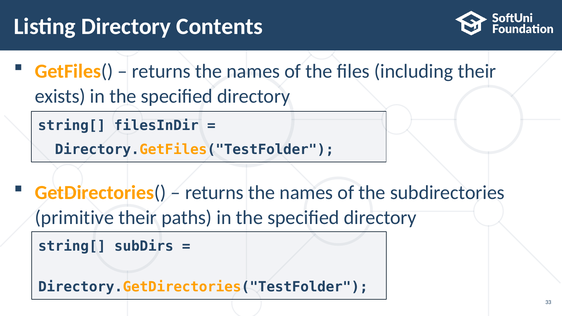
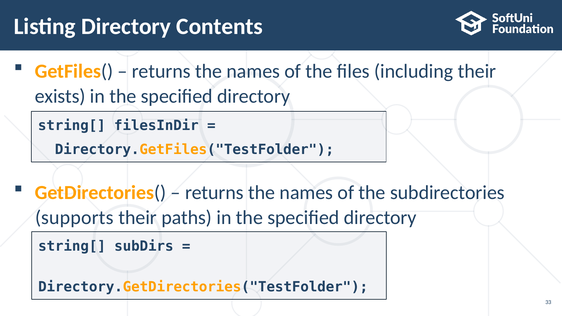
primitive: primitive -> supports
